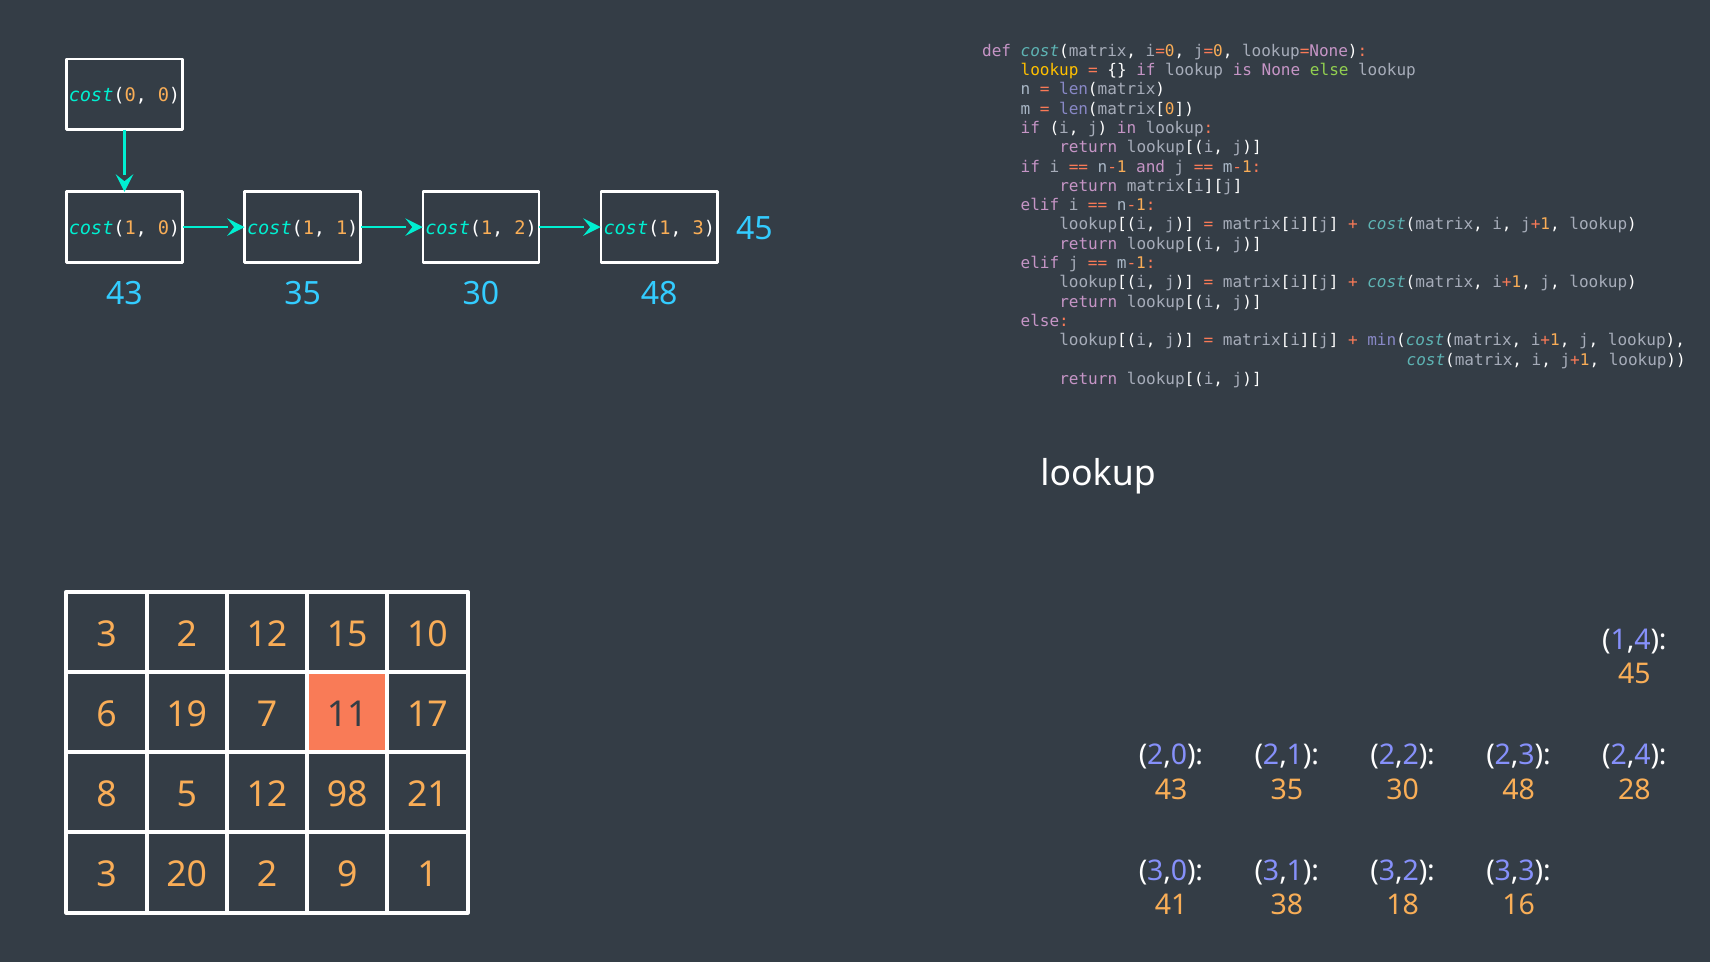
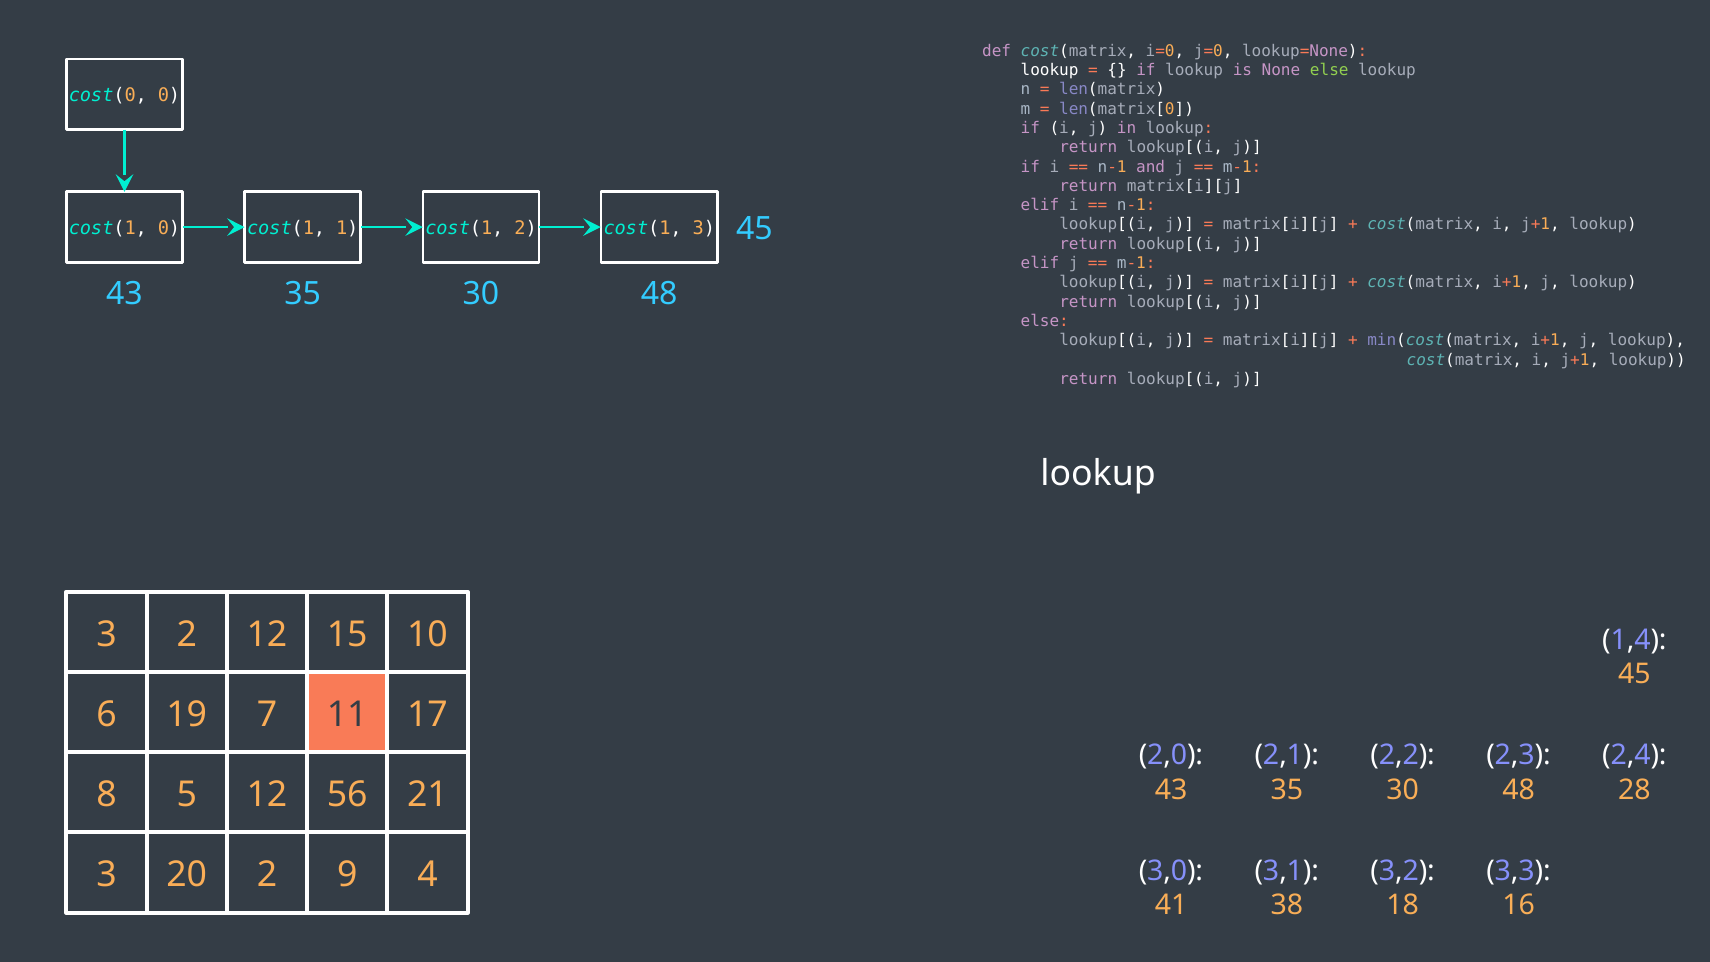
lookup at (1050, 70) colour: yellow -> white
98: 98 -> 56
9 1: 1 -> 4
